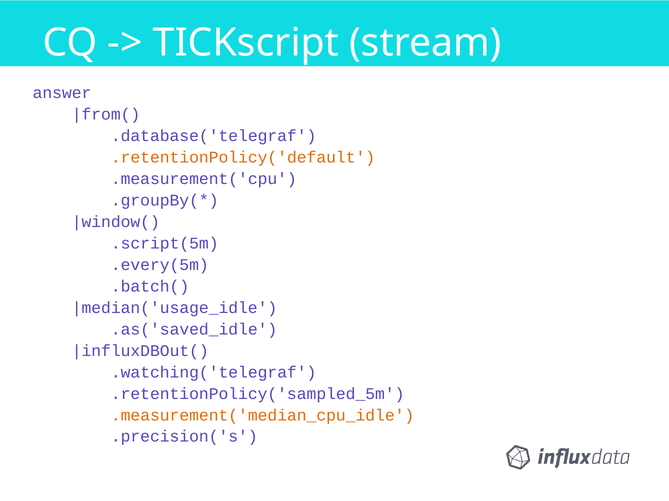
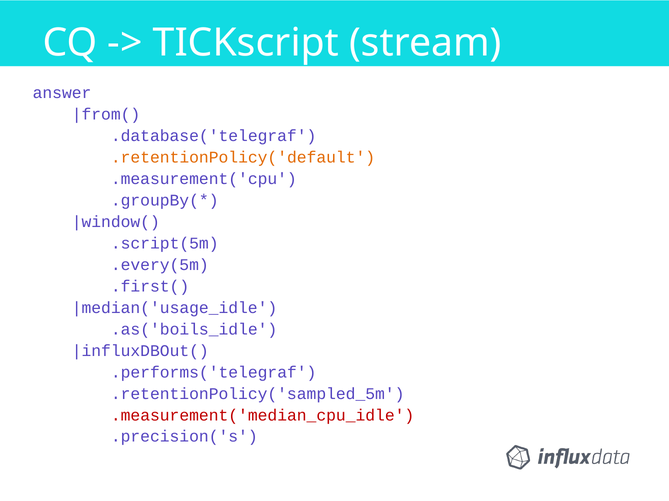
.batch(: .batch( -> .first(
.as('saved_idle: .as('saved_idle -> .as('boils_idle
.watching('telegraf: .watching('telegraf -> .performs('telegraf
.measurement('median_cpu_idle colour: orange -> red
